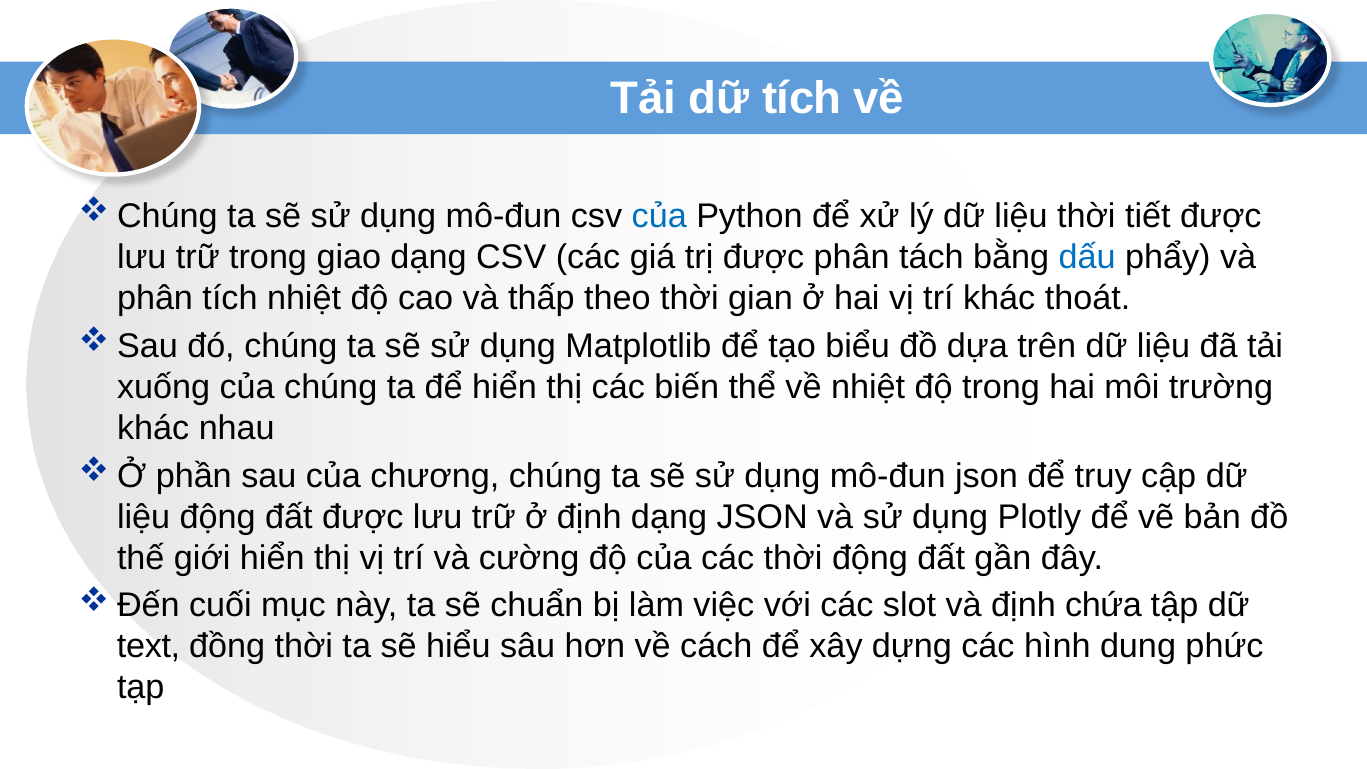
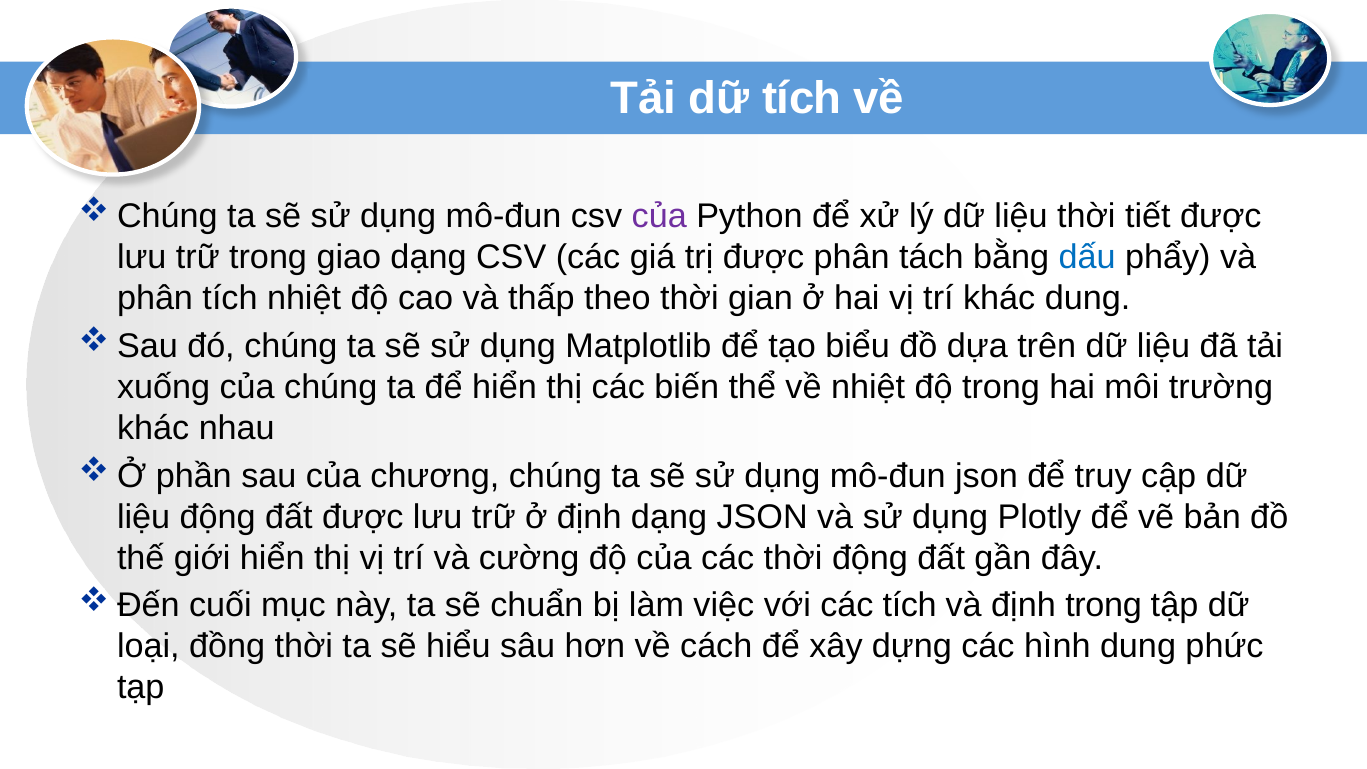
của at (659, 216) colour: blue -> purple
khác thoát: thoát -> dung
các slot: slot -> tích
định chứa: chứa -> trong
text: text -> loại
